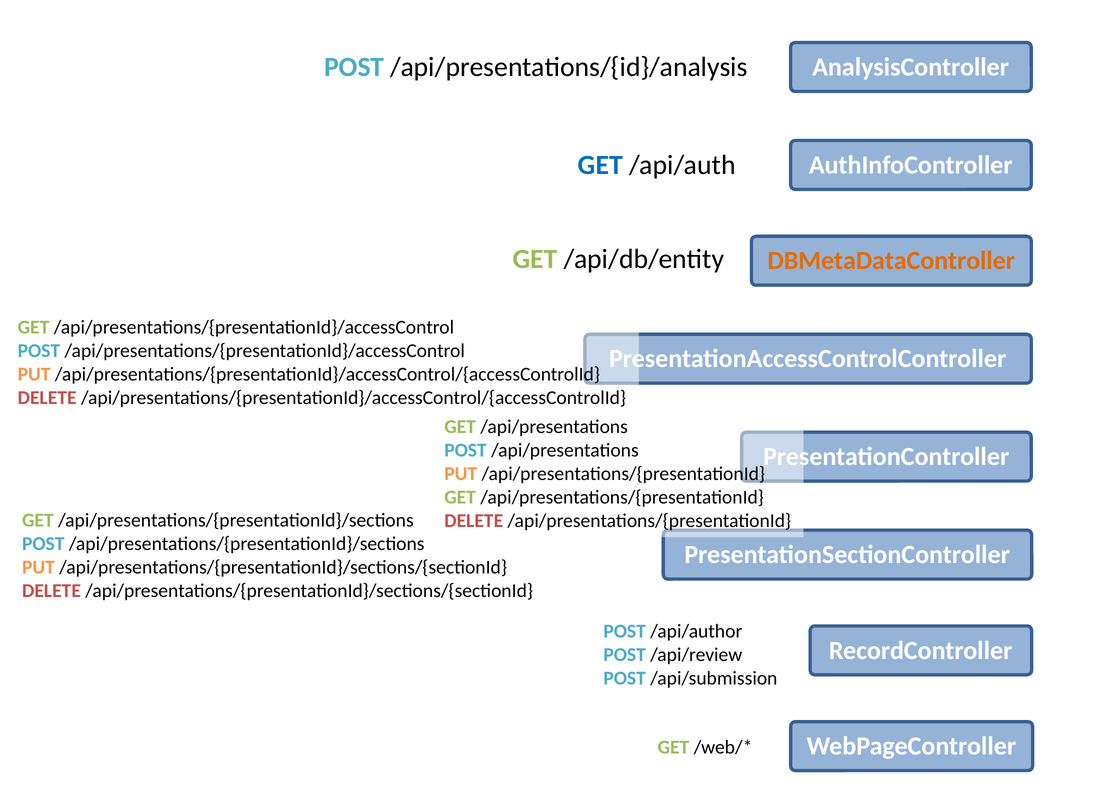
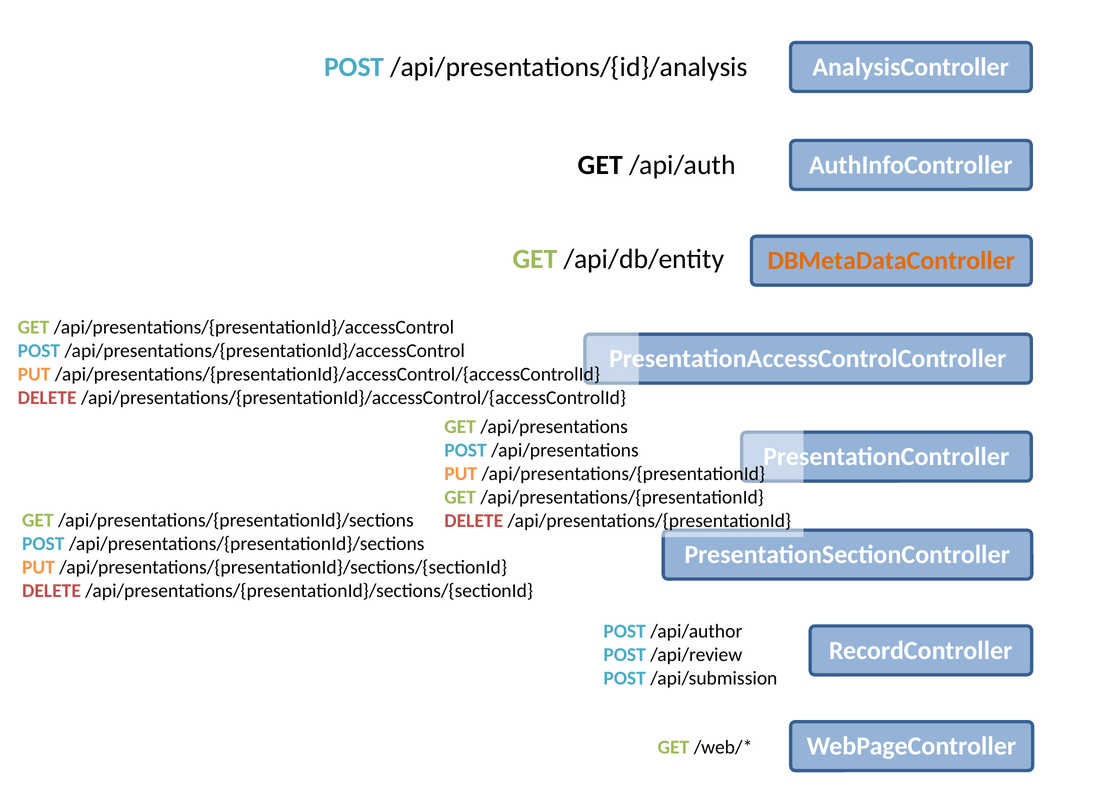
GET at (600, 165) colour: blue -> black
